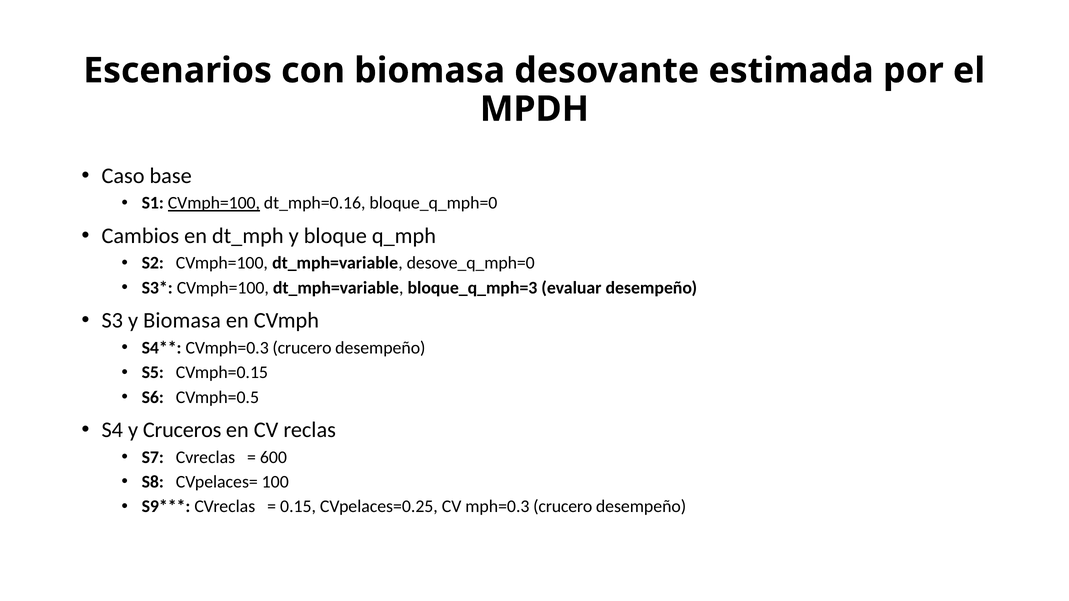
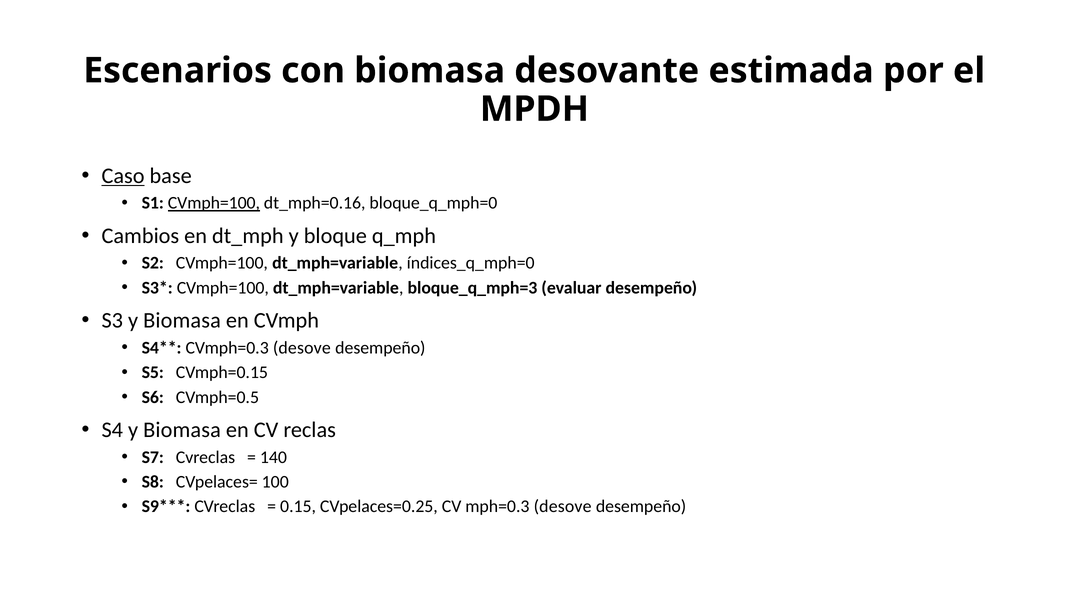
Caso underline: none -> present
desove_q_mph=0: desove_q_mph=0 -> índices_q_mph=0
CVmph=0.3 crucero: crucero -> desove
S4 y Cruceros: Cruceros -> Biomasa
600: 600 -> 140
mph=0.3 crucero: crucero -> desove
